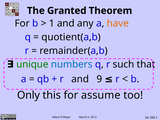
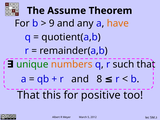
Granted: Granted -> Assume
1: 1 -> 9
numbers colour: blue -> orange
9: 9 -> 8
Only at (28, 95): Only -> That
assume: assume -> positive
